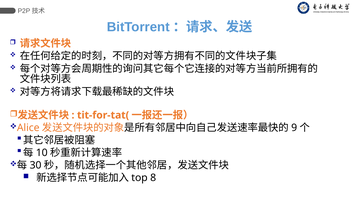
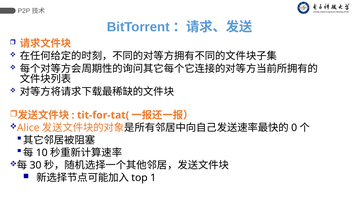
9: 9 -> 0
8: 8 -> 1
